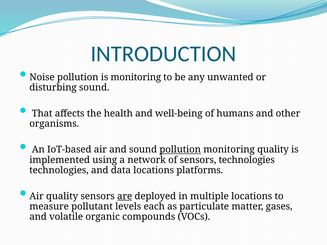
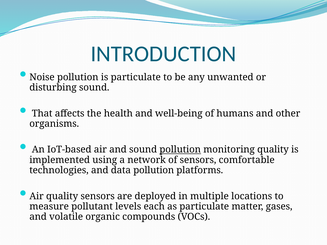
is monitoring: monitoring -> particulate
sensors technologies: technologies -> comfortable
data locations: locations -> pollution
are underline: present -> none
